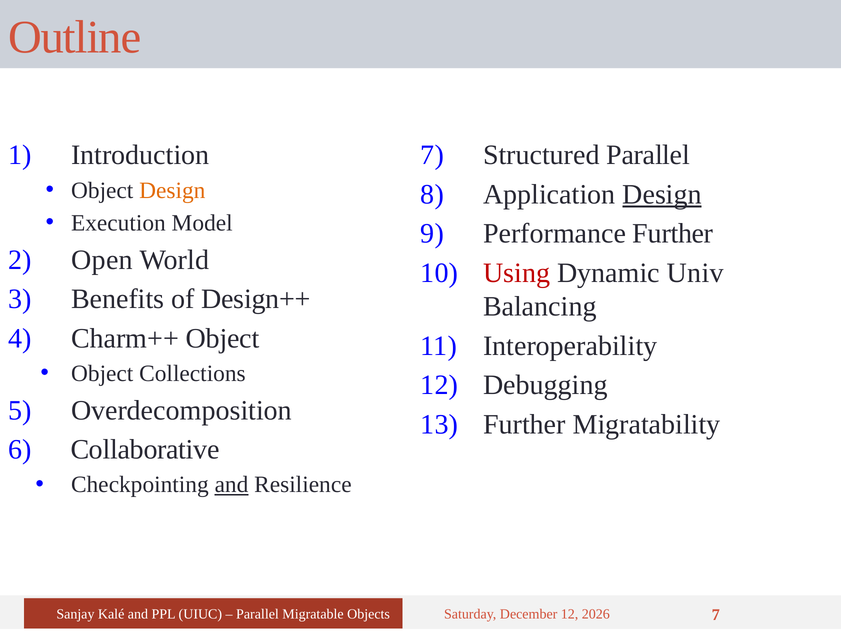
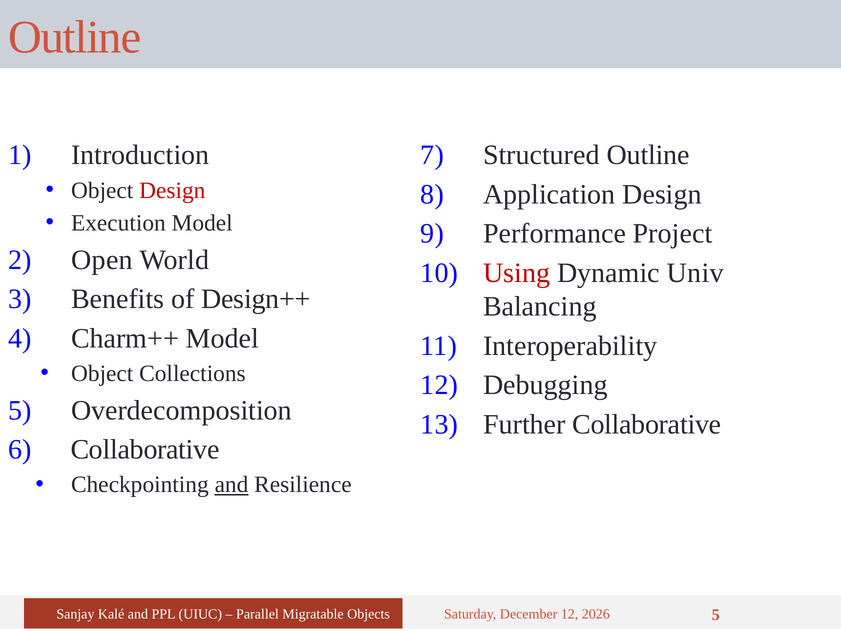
Structured Parallel: Parallel -> Outline
Design at (172, 190) colour: orange -> red
Design at (662, 194) underline: present -> none
Performance Further: Further -> Project
Charm++ Object: Object -> Model
Further Migratability: Migratability -> Collaborative
7 at (716, 615): 7 -> 5
